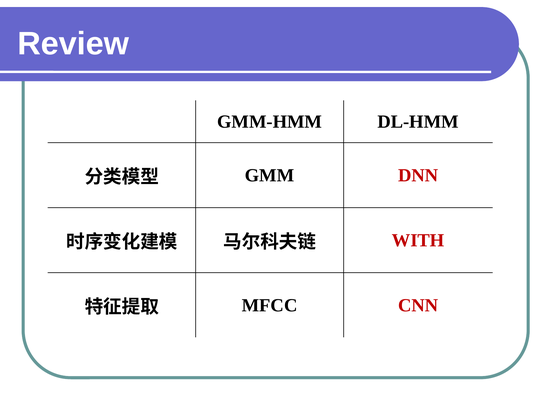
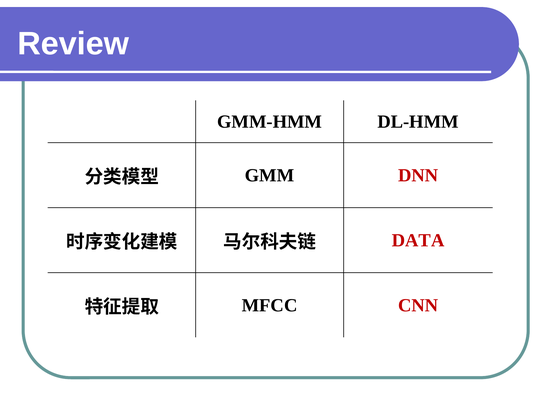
WITH: WITH -> DATA
